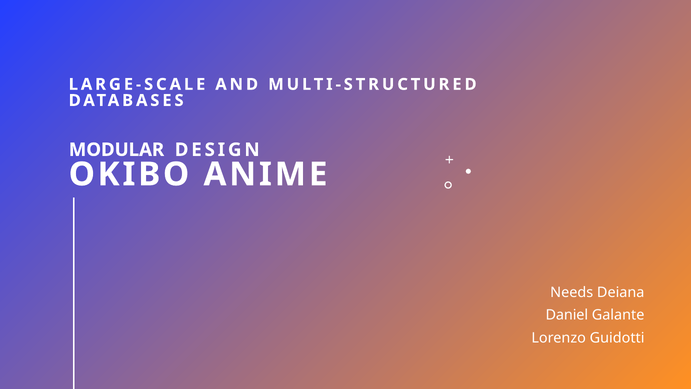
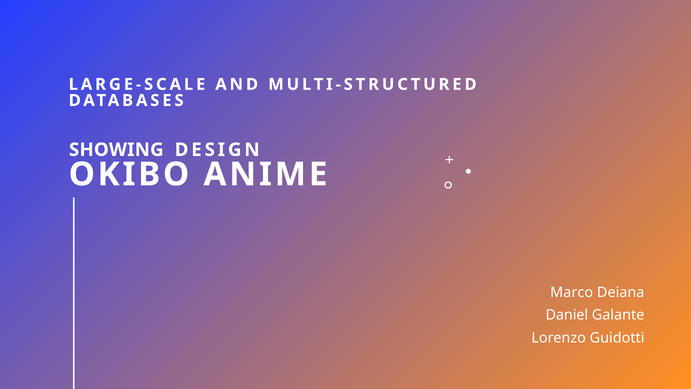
MODULAR: MODULAR -> SHOWING
Needs: Needs -> Marco
